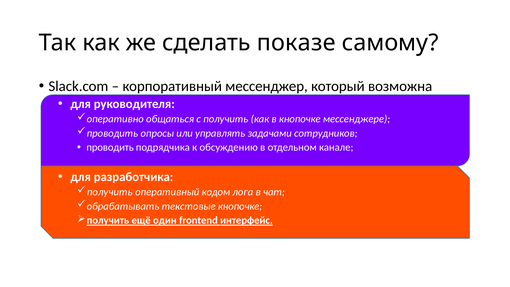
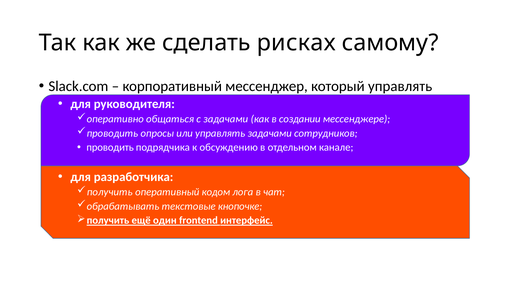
показе: показе -> рисках
который возможна: возможна -> управлять
с получить: получить -> задачами
в кнопочке: кнопочке -> создании
